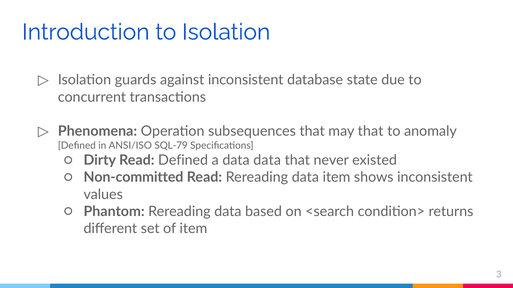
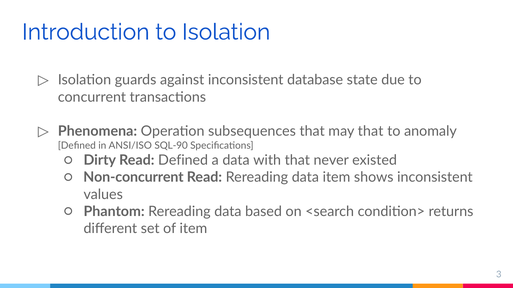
SQL-79: SQL-79 -> SQL-90
data data: data -> with
Non-committed: Non-committed -> Non-concurrent
